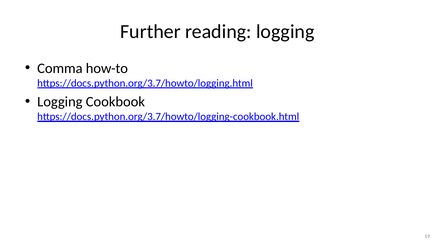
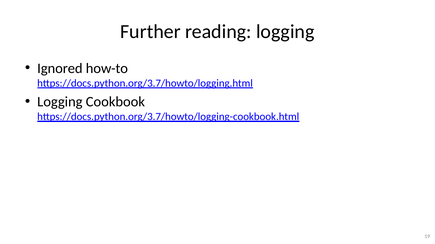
Comma: Comma -> Ignored
